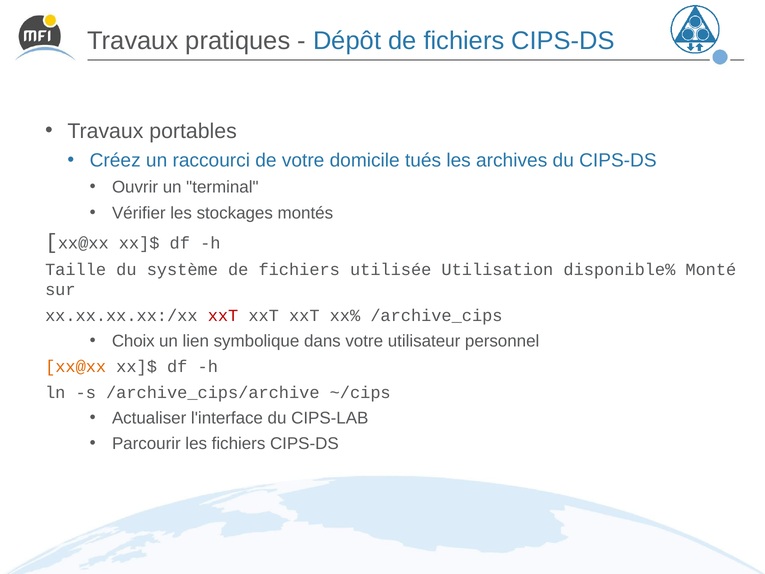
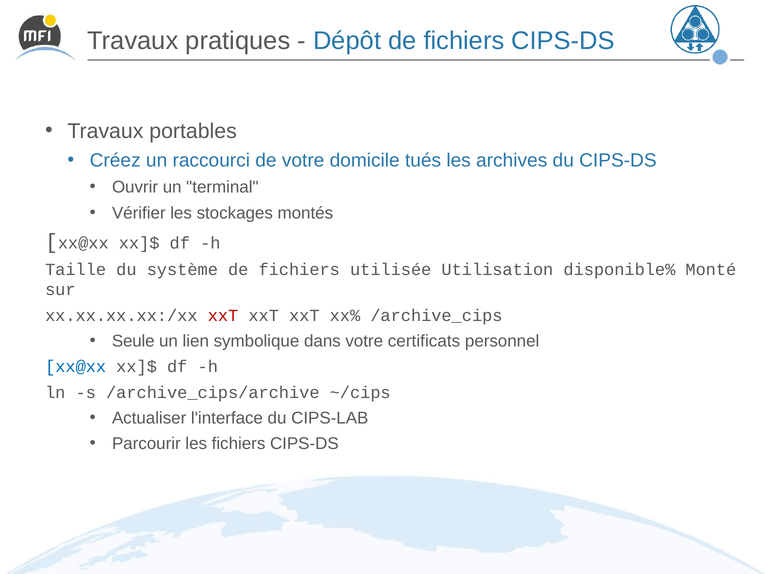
Choix: Choix -> Seule
utilisateur: utilisateur -> certificats
xx@xx at (76, 367) colour: orange -> blue
